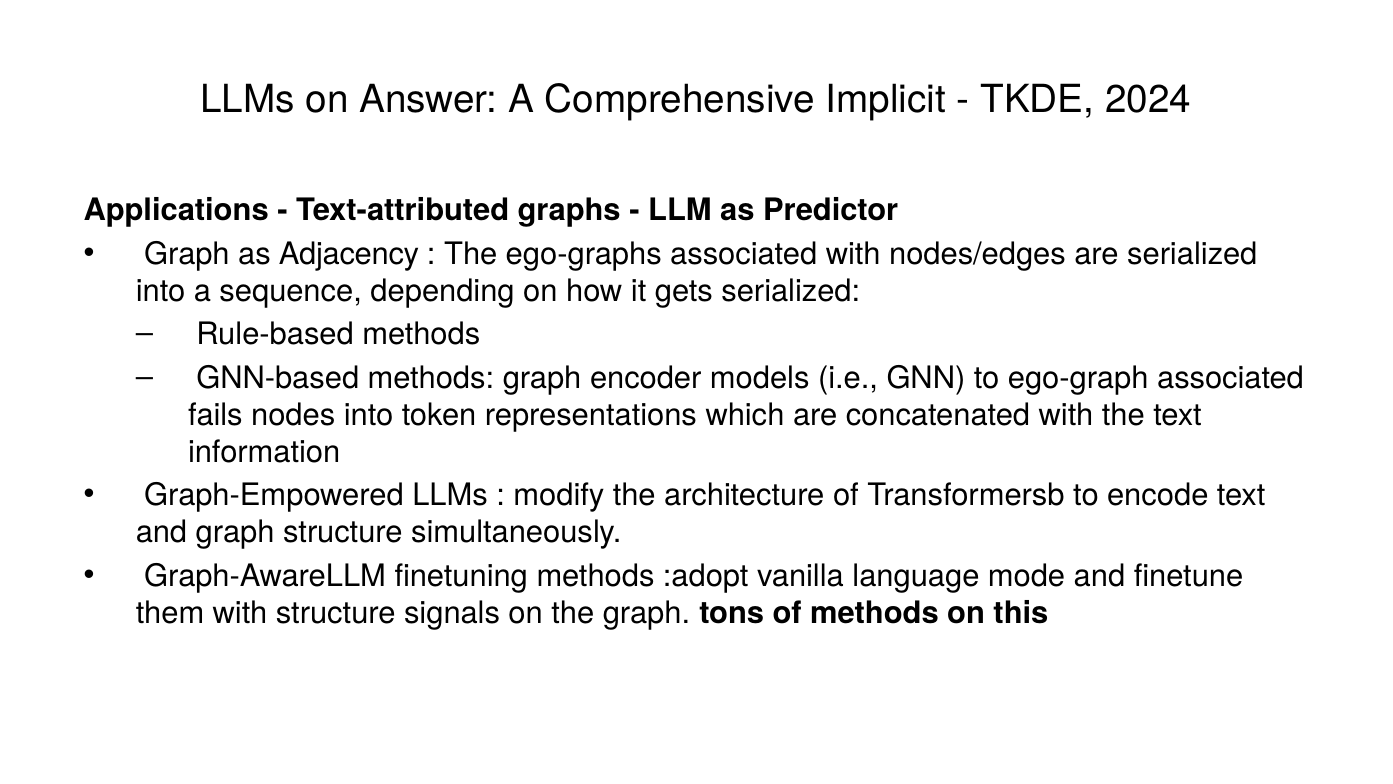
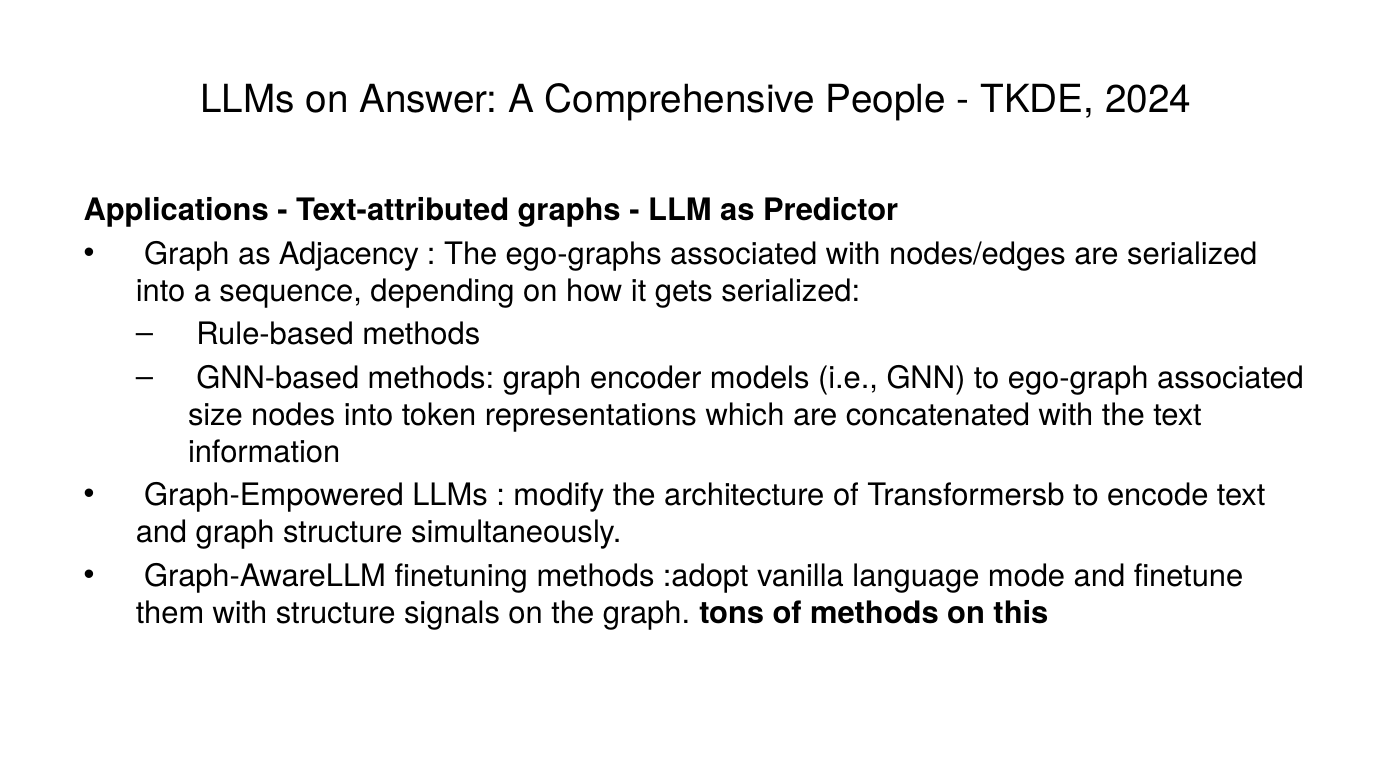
Implicit: Implicit -> People
fails: fails -> size
